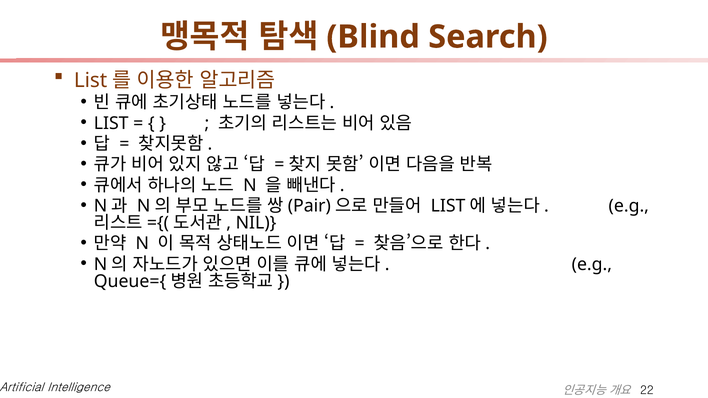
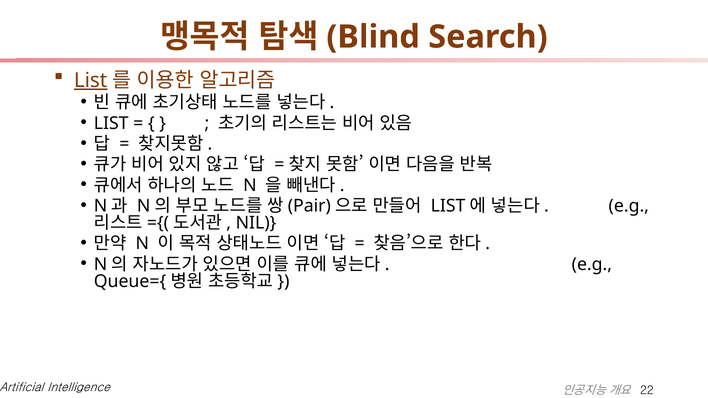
List at (91, 80) underline: none -> present
